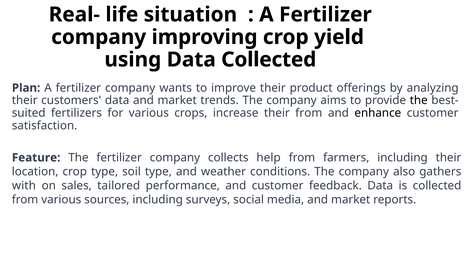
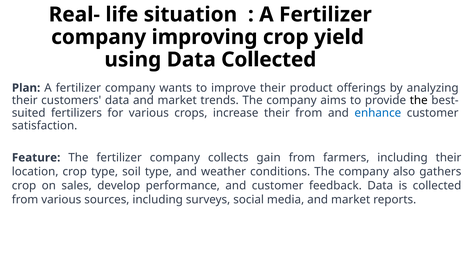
enhance colour: black -> blue
help: help -> gain
with at (24, 185): with -> crop
tailored: tailored -> develop
